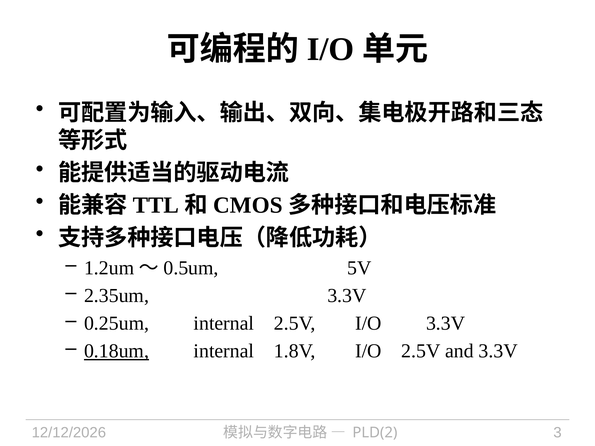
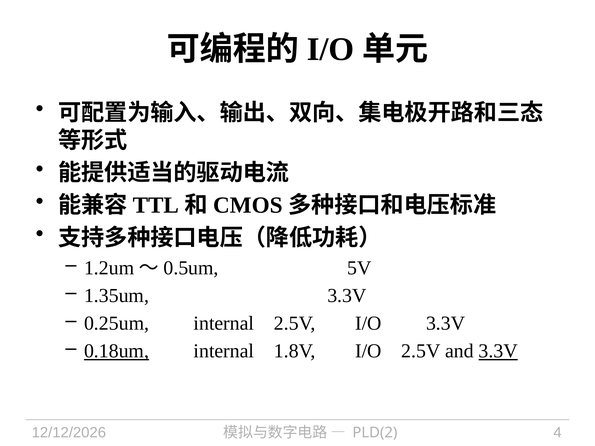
2.35um: 2.35um -> 1.35um
3.3V at (498, 351) underline: none -> present
3: 3 -> 4
